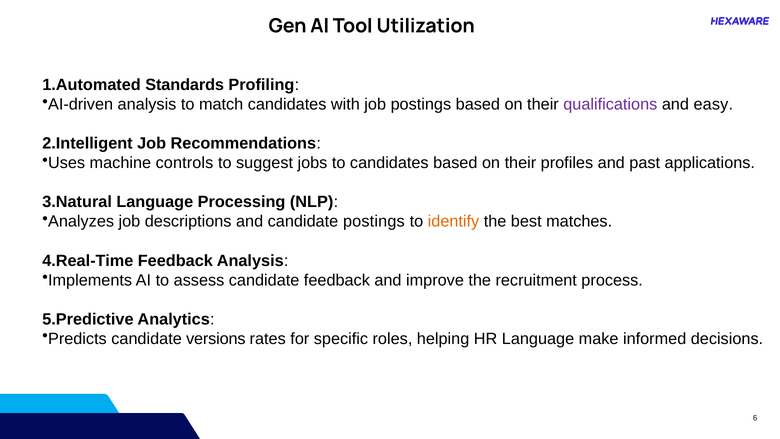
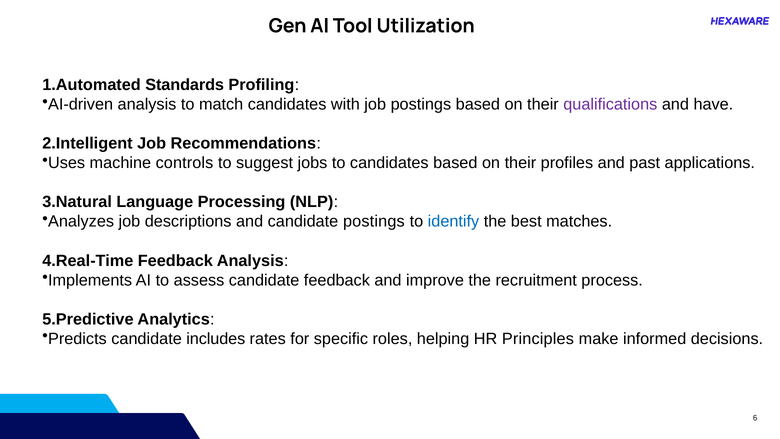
easy: easy -> have
identify colour: orange -> blue
versions: versions -> includes
HR Language: Language -> Principles
